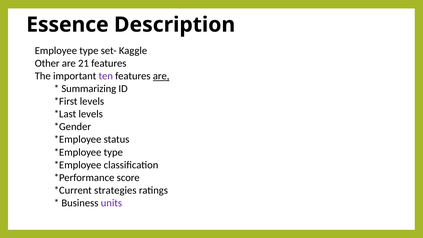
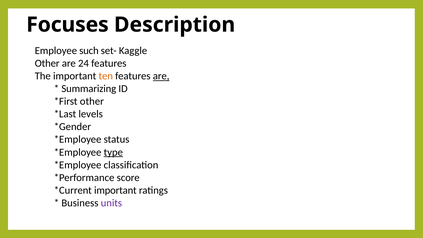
Essence: Essence -> Focuses
Employee type: type -> such
21: 21 -> 24
ten colour: purple -> orange
levels at (92, 101): levels -> other
type at (113, 152) underline: none -> present
strategies at (115, 190): strategies -> important
